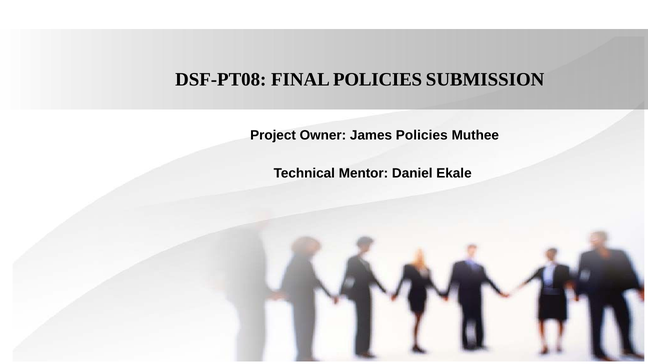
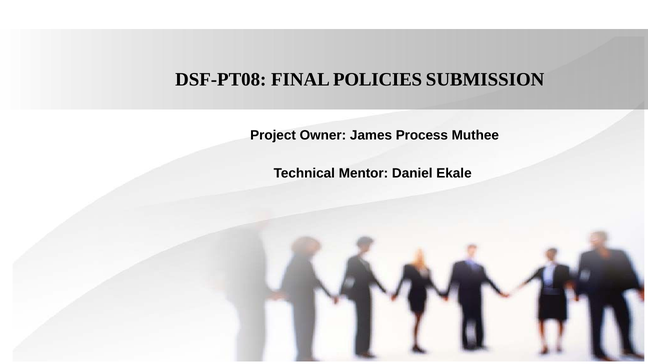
James Policies: Policies -> Process
